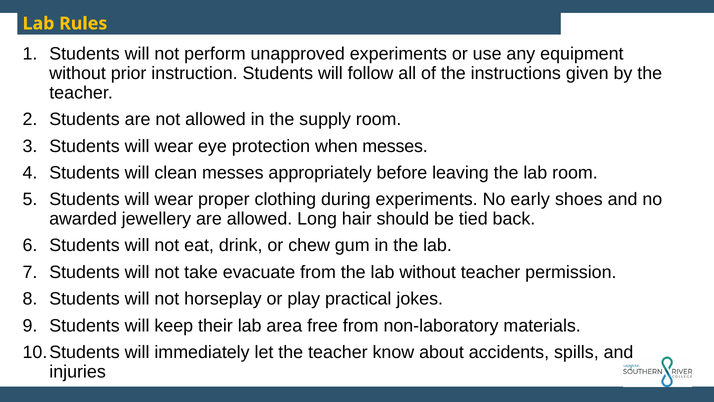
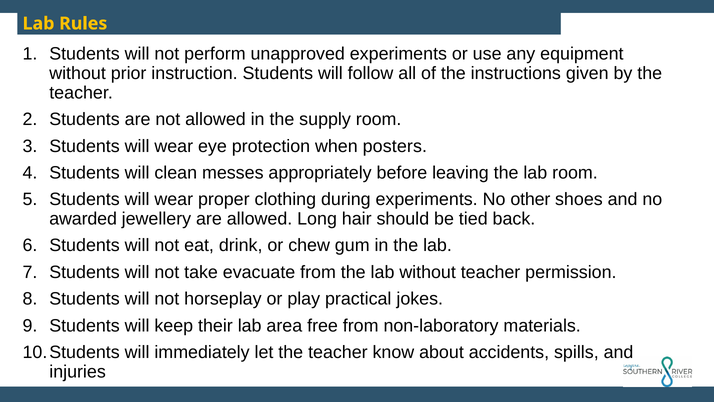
when messes: messes -> posters
early: early -> other
